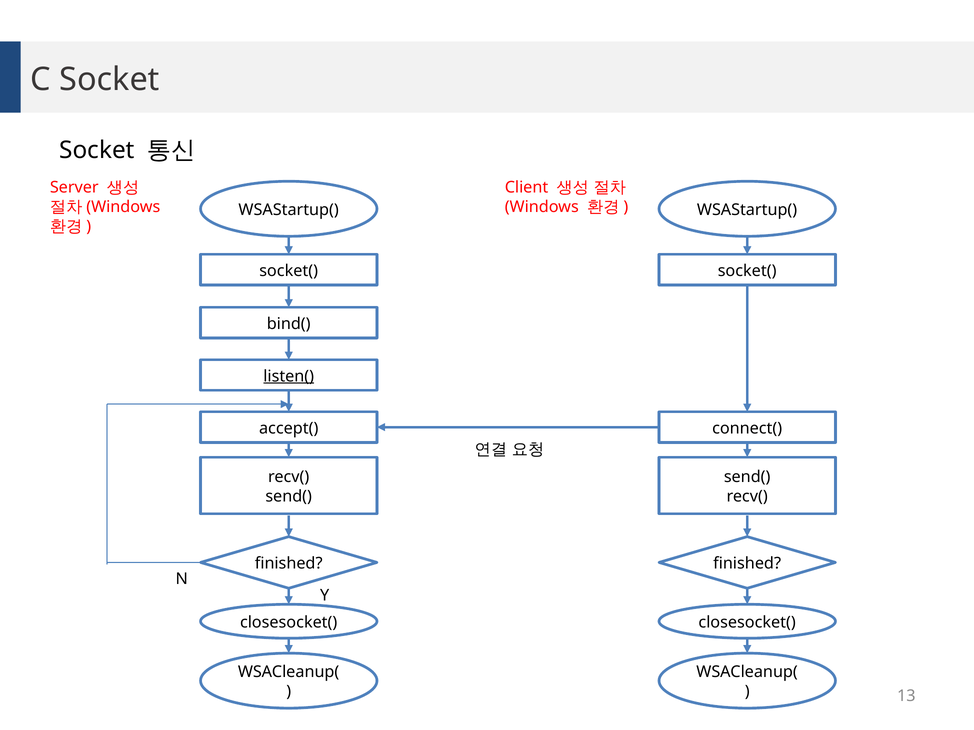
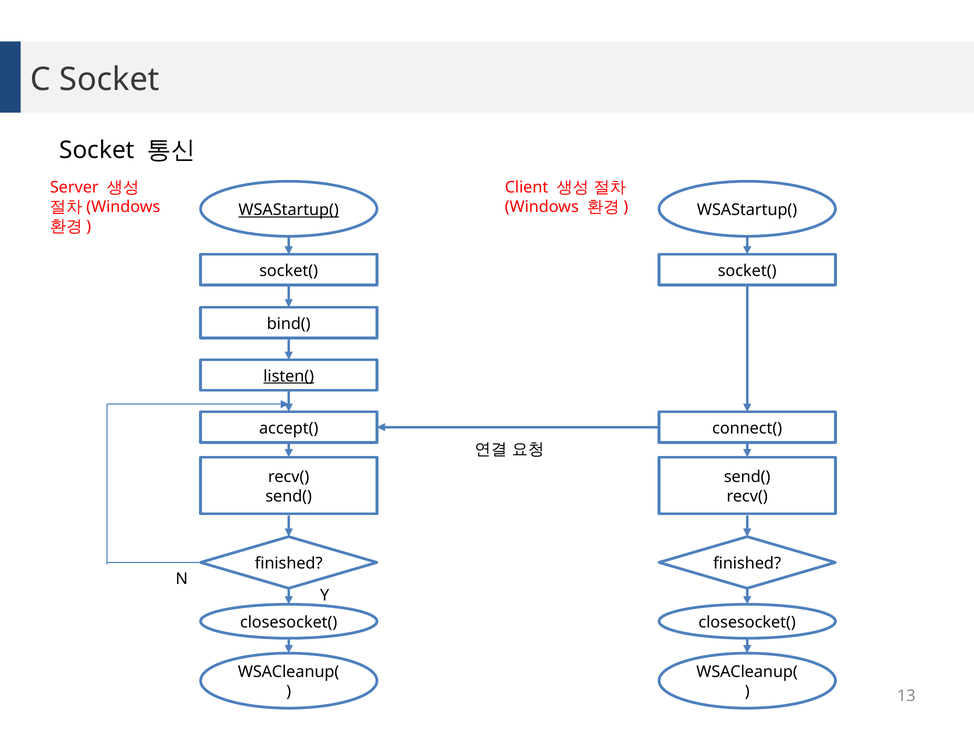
WSAStartup( at (289, 210) underline: none -> present
